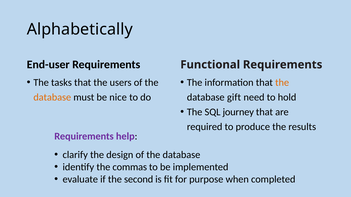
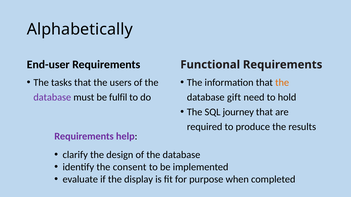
database at (52, 98) colour: orange -> purple
nice: nice -> fulfil
commas: commas -> consent
second: second -> display
